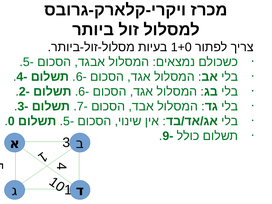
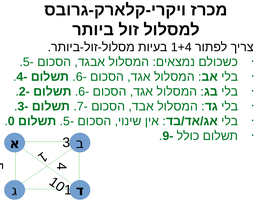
1+0: 1+0 -> 1+4
